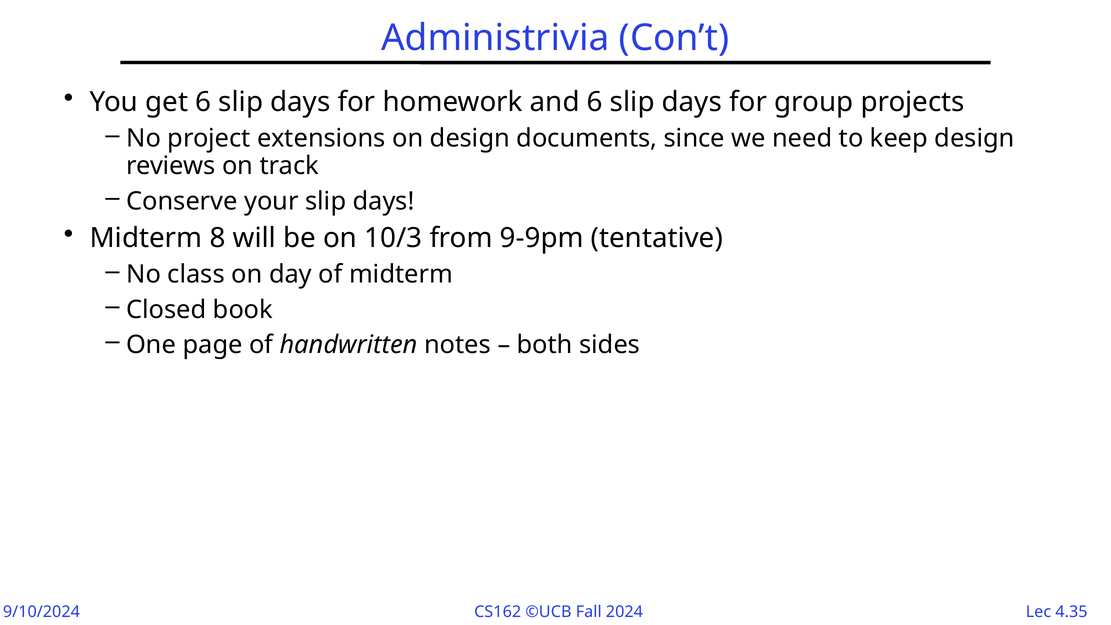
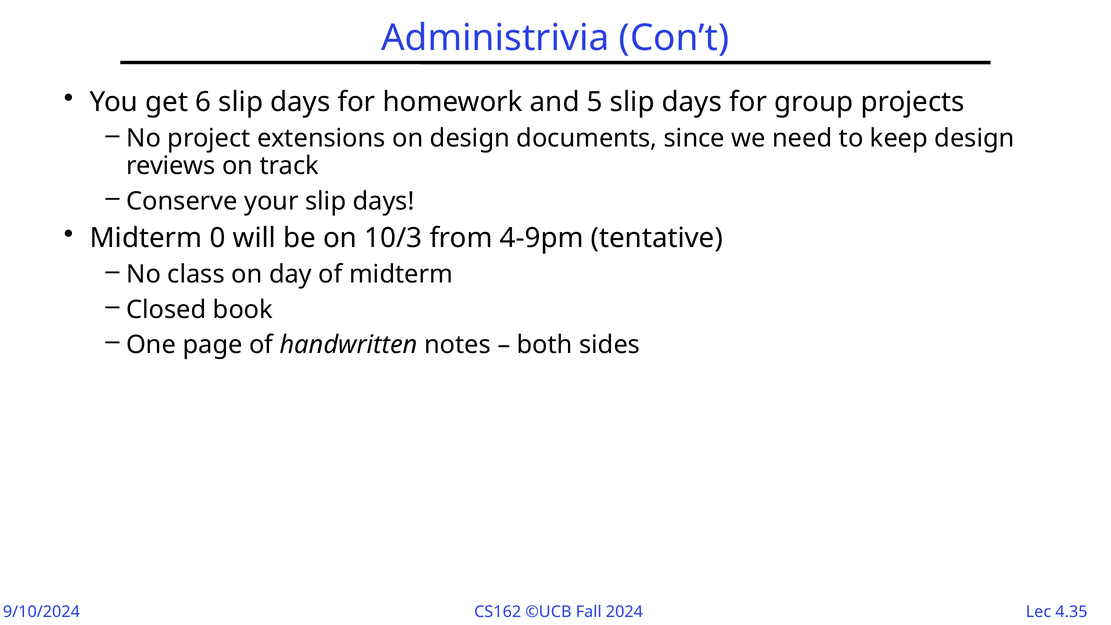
and 6: 6 -> 5
8: 8 -> 0
9-9pm: 9-9pm -> 4-9pm
